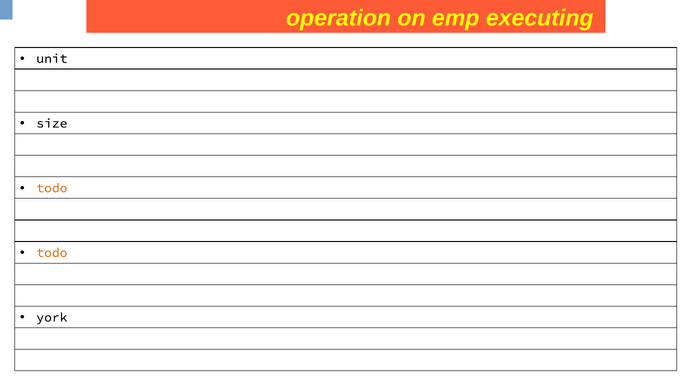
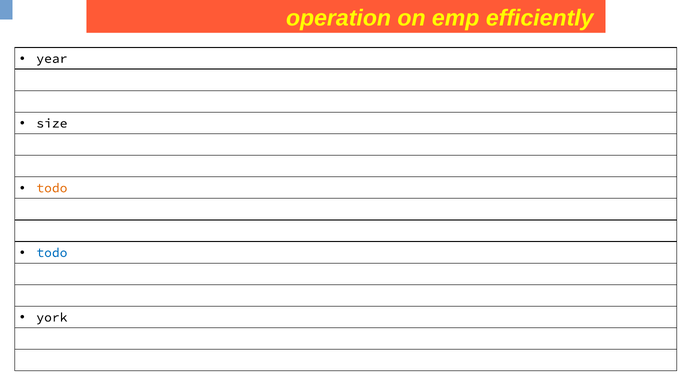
executing: executing -> efficiently
unit: unit -> year
todo at (52, 253) colour: orange -> blue
